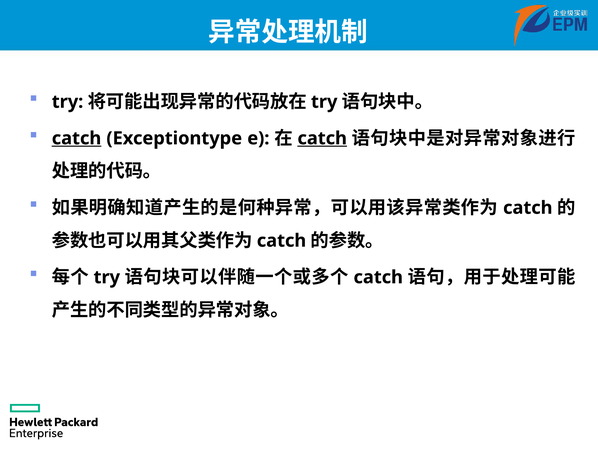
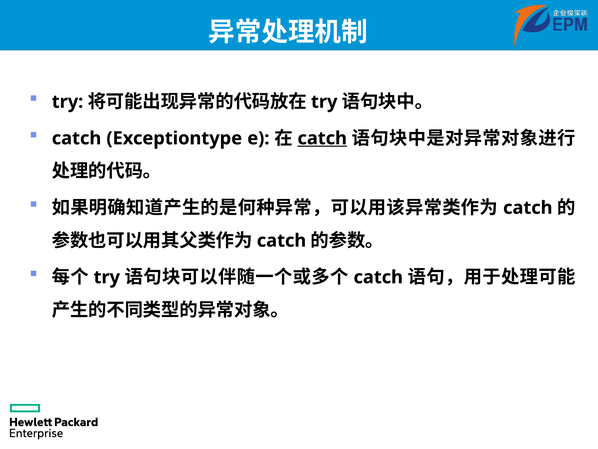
catch at (76, 138) underline: present -> none
